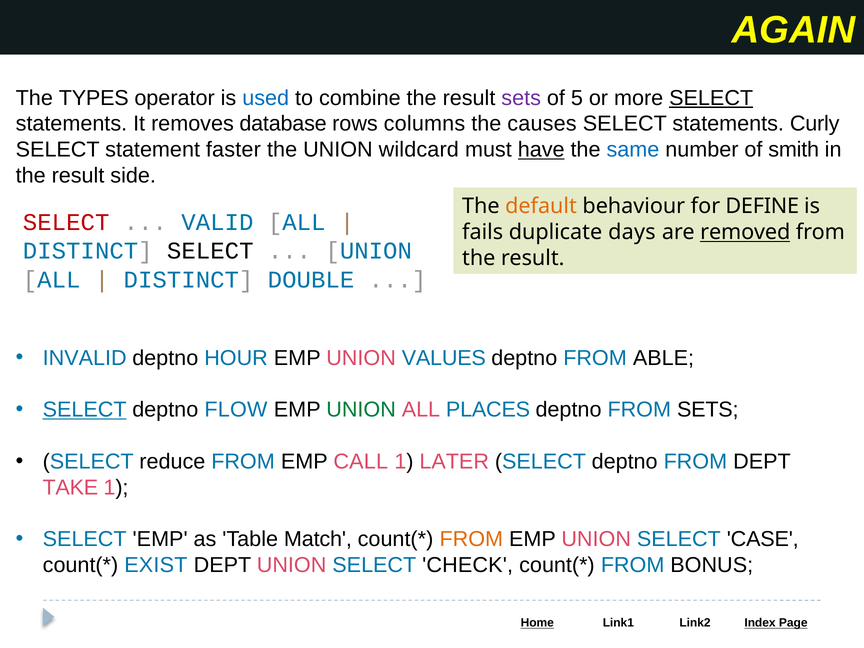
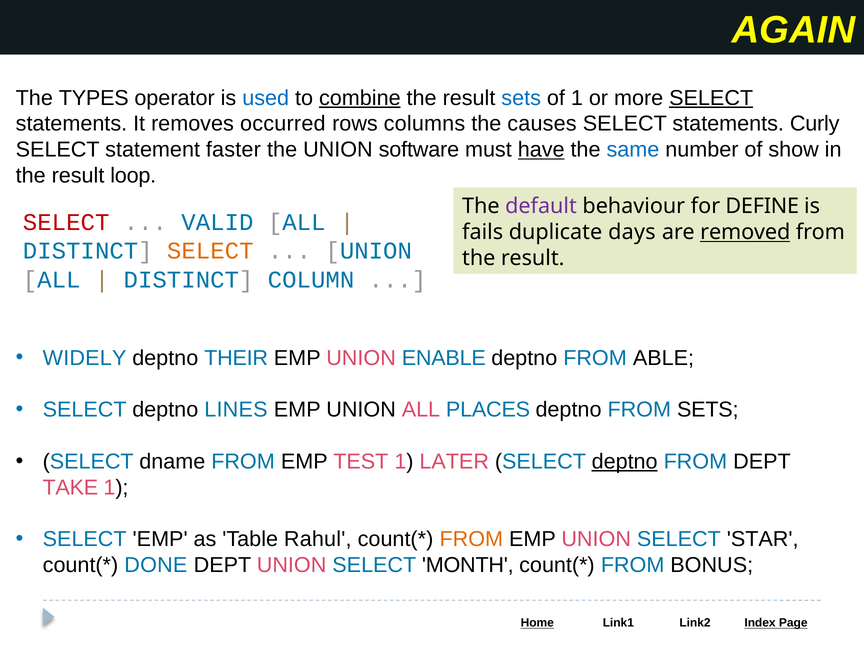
combine underline: none -> present
sets at (521, 98) colour: purple -> blue
of 5: 5 -> 1
database: database -> occurred
wildcard: wildcard -> software
smith: smith -> show
side: side -> loop
default colour: orange -> purple
SELECT at (210, 251) colour: black -> orange
DOUBLE: DOUBLE -> COLUMN
INVALID: INVALID -> WIDELY
HOUR: HOUR -> THEIR
VALUES: VALUES -> ENABLE
SELECT at (85, 410) underline: present -> none
FLOW: FLOW -> LINES
UNION at (361, 410) colour: green -> black
reduce: reduce -> dname
CALL: CALL -> TEST
deptno at (625, 462) underline: none -> present
Match: Match -> Rahul
CASE: CASE -> STAR
EXIST: EXIST -> DONE
CHECK: CHECK -> MONTH
